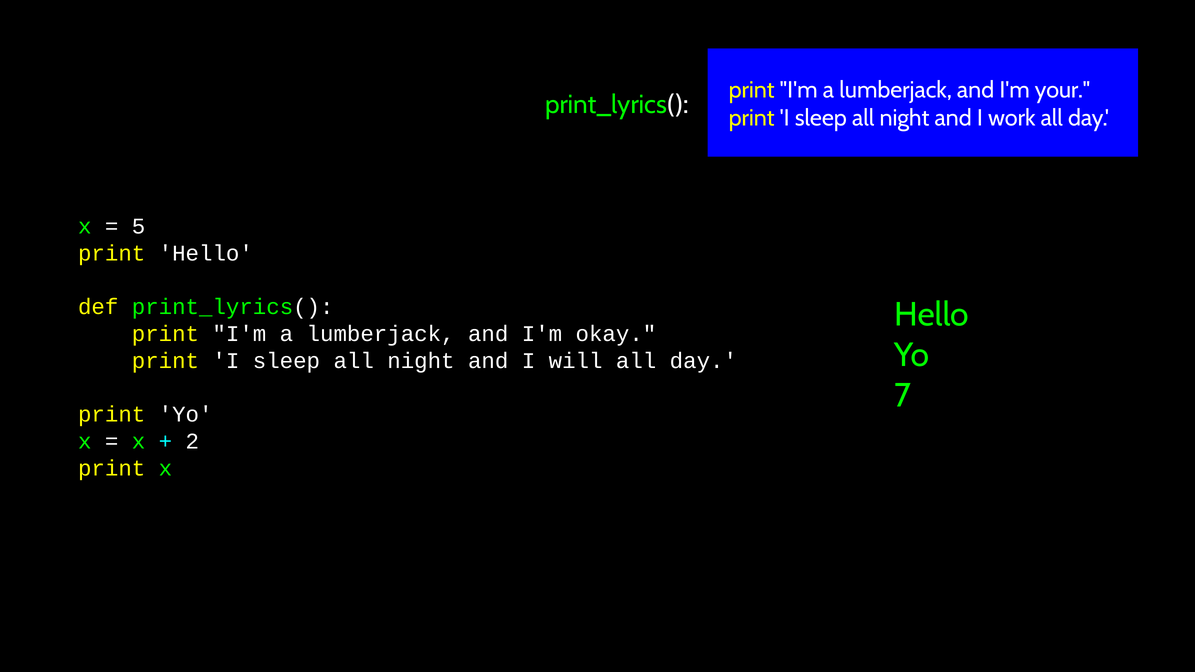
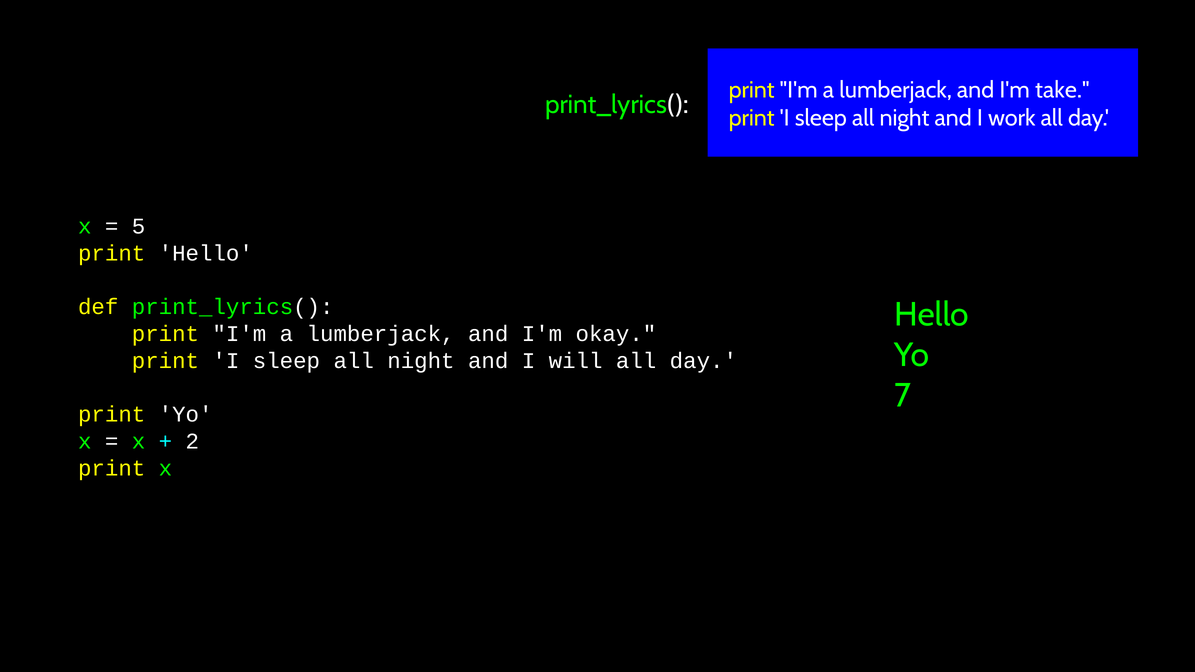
your: your -> take
